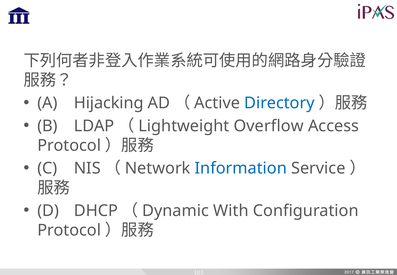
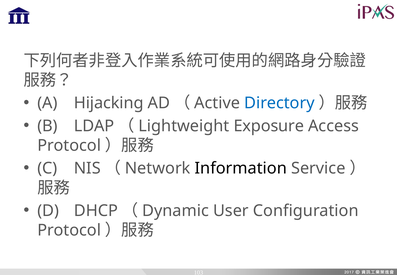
Overflow: Overflow -> Exposure
Information colour: blue -> black
With: With -> User
